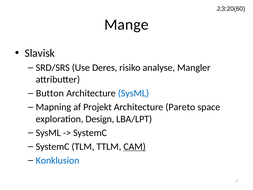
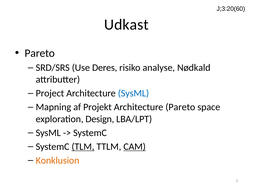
Mange: Mange -> Udkast
Slavisk at (40, 53): Slavisk -> Pareto
Mangler: Mangler -> Nødkald
Button: Button -> Project
TLM underline: none -> present
Konklusion colour: blue -> orange
